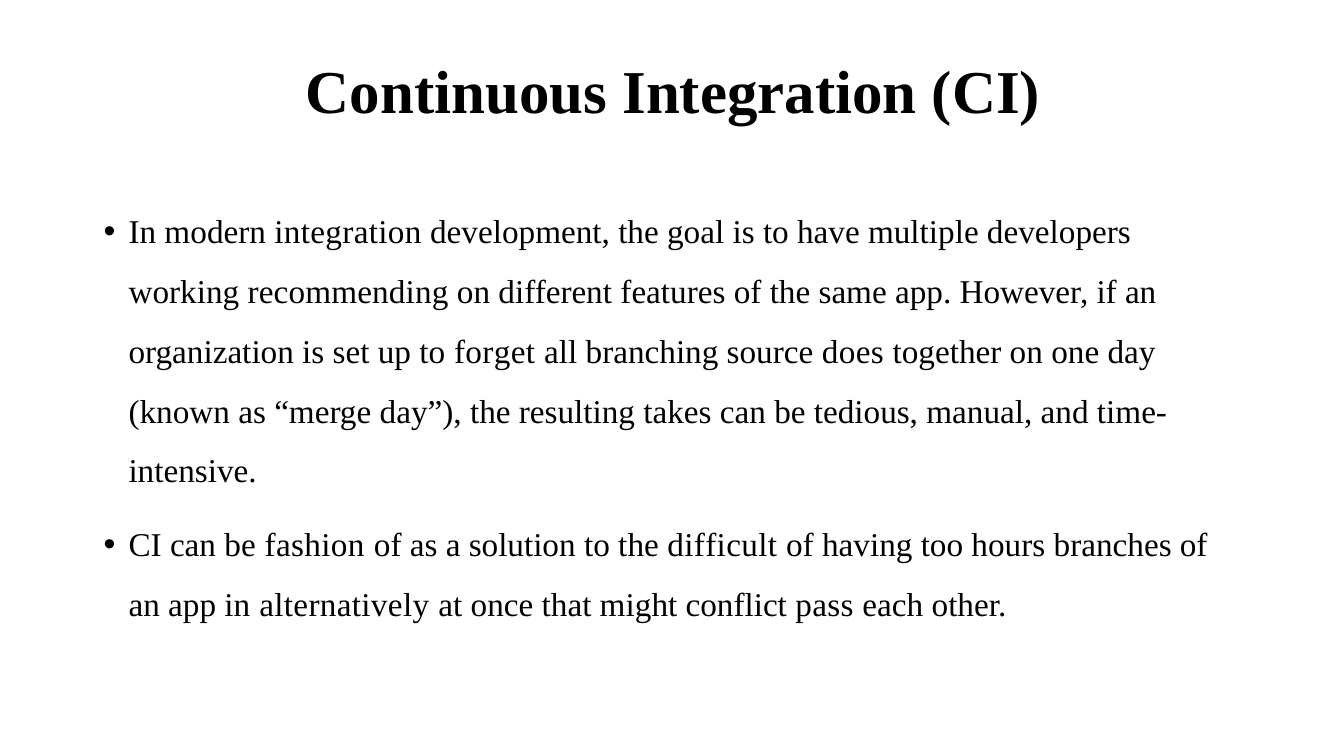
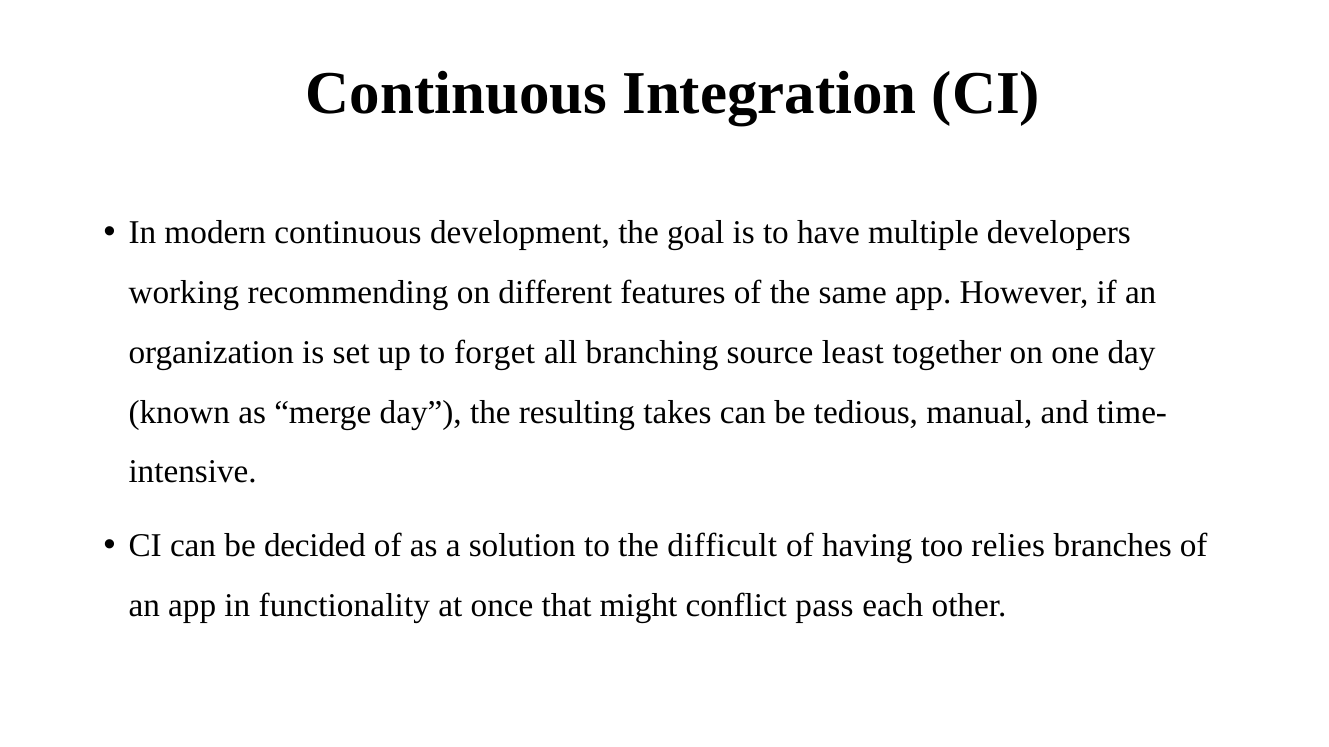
modern integration: integration -> continuous
does: does -> least
fashion: fashion -> decided
hours: hours -> relies
alternatively: alternatively -> functionality
